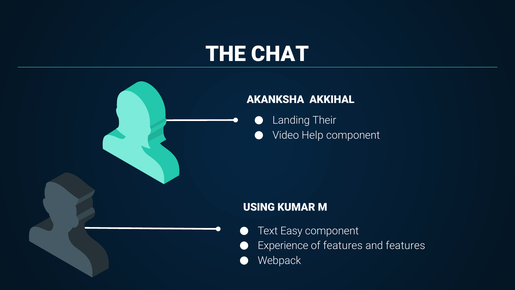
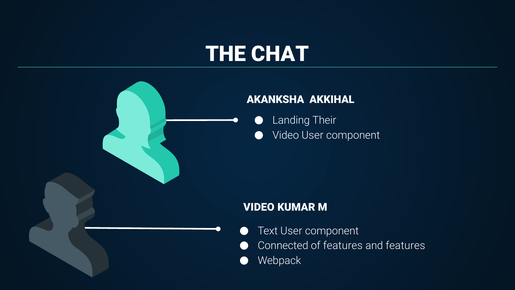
Video Help: Help -> User
USING at (259, 207): USING -> VIDEO
Text Easy: Easy -> User
Experience: Experience -> Connected
